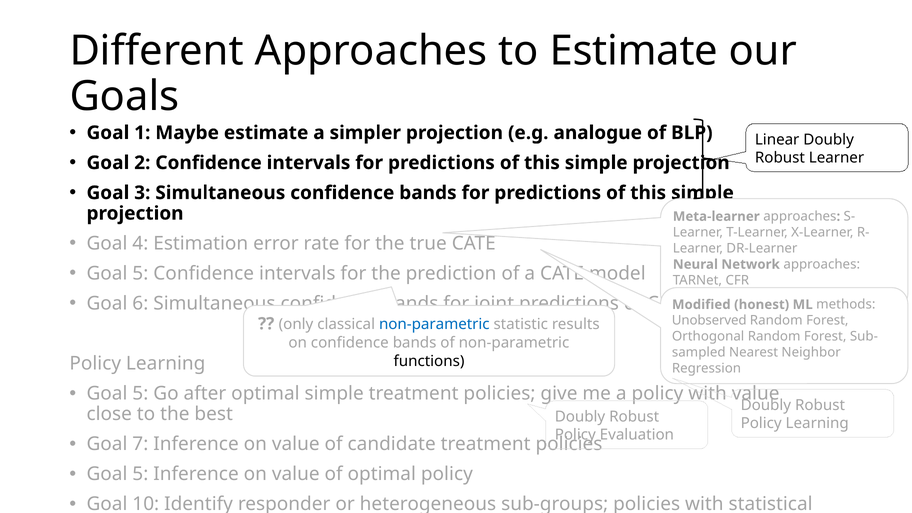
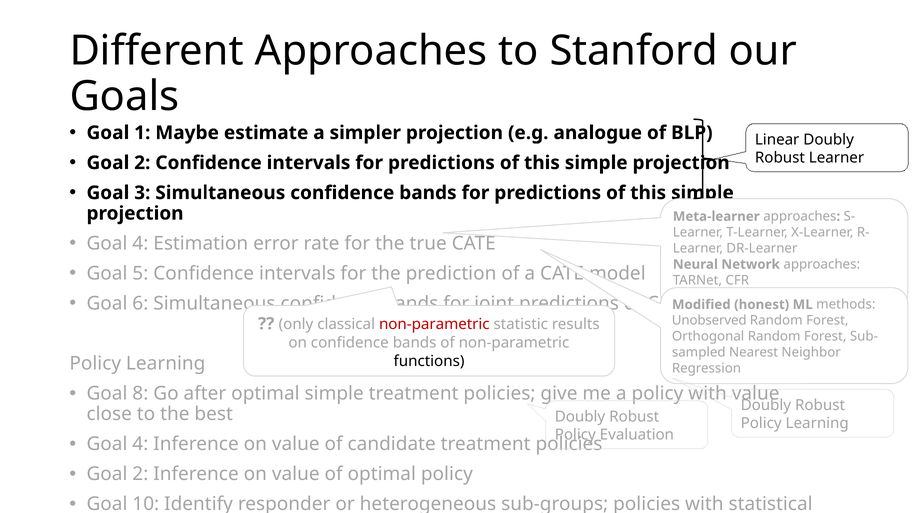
to Estimate: Estimate -> Stanford
non-parametric at (434, 324) colour: blue -> red
5 at (140, 394): 5 -> 8
7 at (140, 444): 7 -> 4
5 at (140, 474): 5 -> 2
